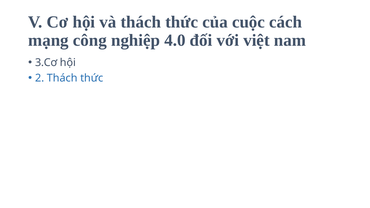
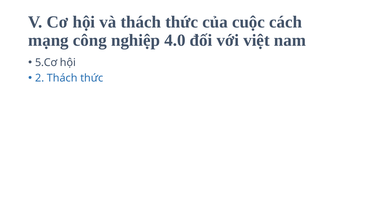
3.Cơ: 3.Cơ -> 5.Cơ
